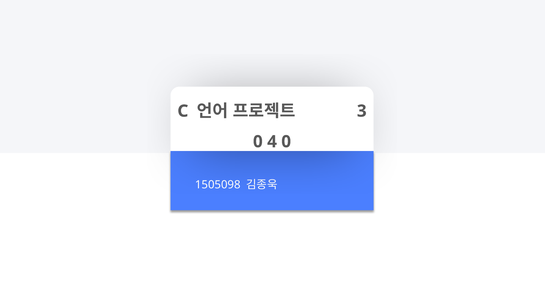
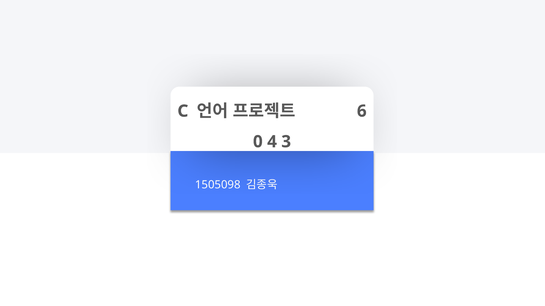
3: 3 -> 6
4 0: 0 -> 3
